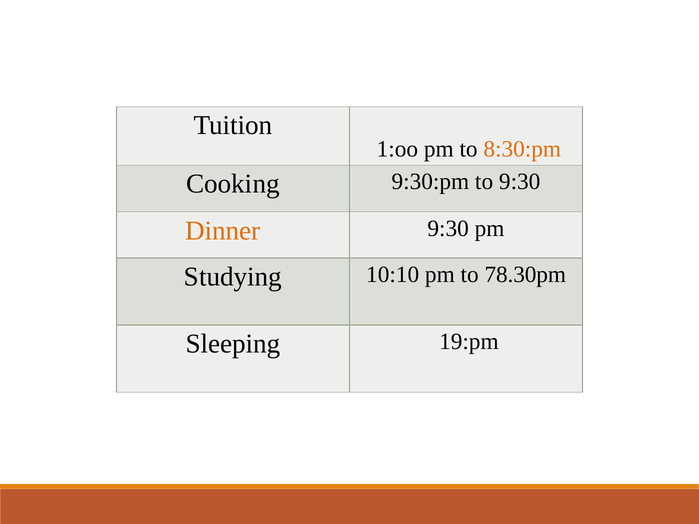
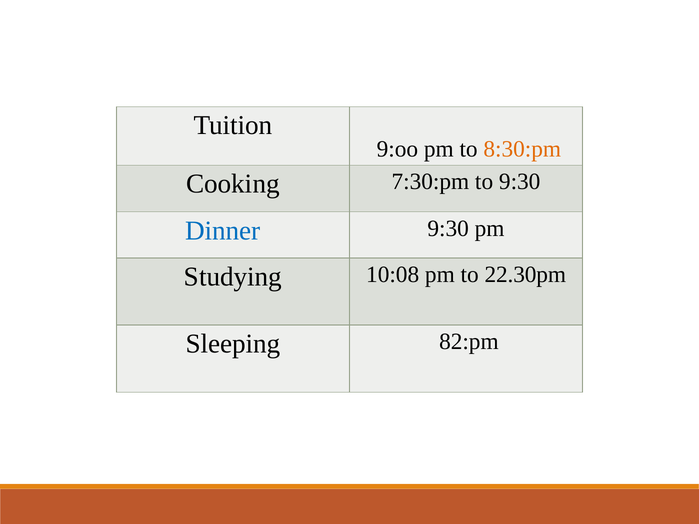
1:oo: 1:oo -> 9:oo
9:30:pm: 9:30:pm -> 7:30:pm
Dinner colour: orange -> blue
10:10: 10:10 -> 10:08
78.30pm: 78.30pm -> 22.30pm
19:pm: 19:pm -> 82:pm
